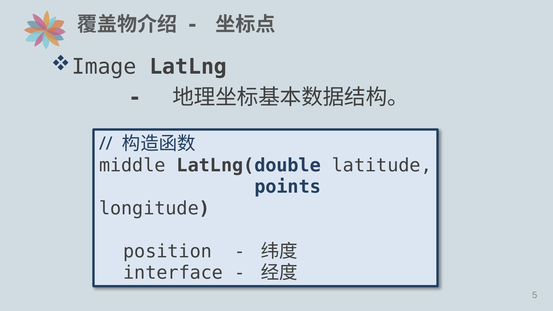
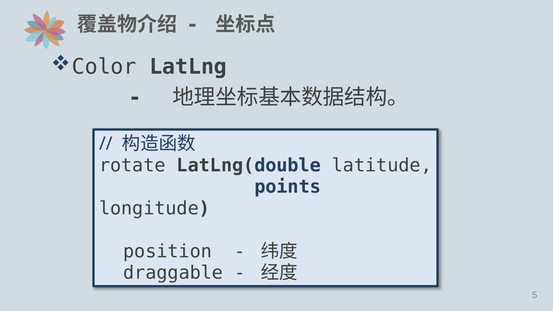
Image: Image -> Color
middle: middle -> rotate
interface: interface -> draggable
